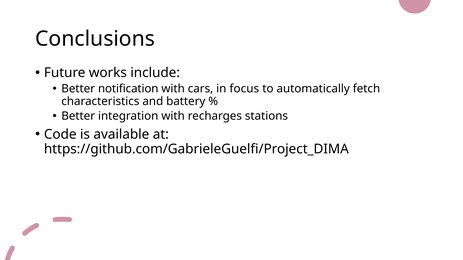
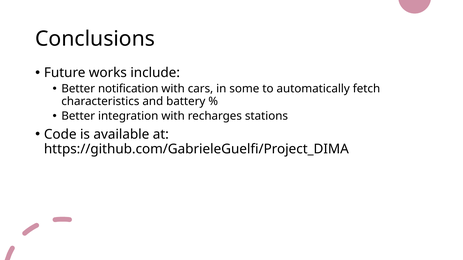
focus: focus -> some
